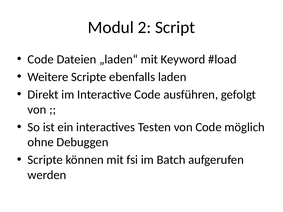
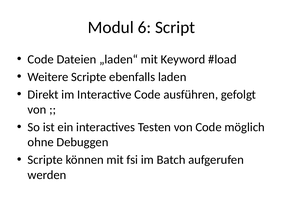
2: 2 -> 6
